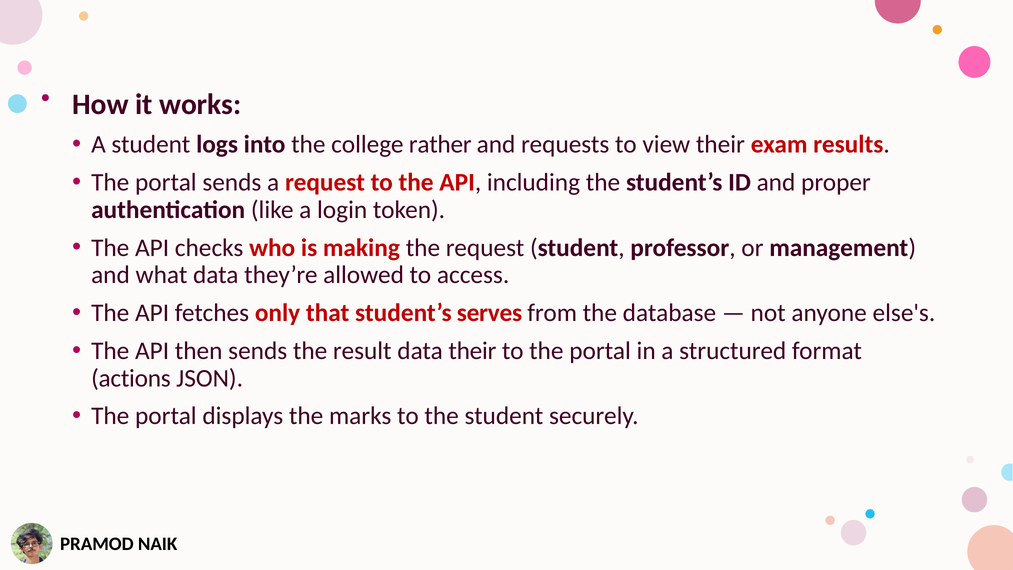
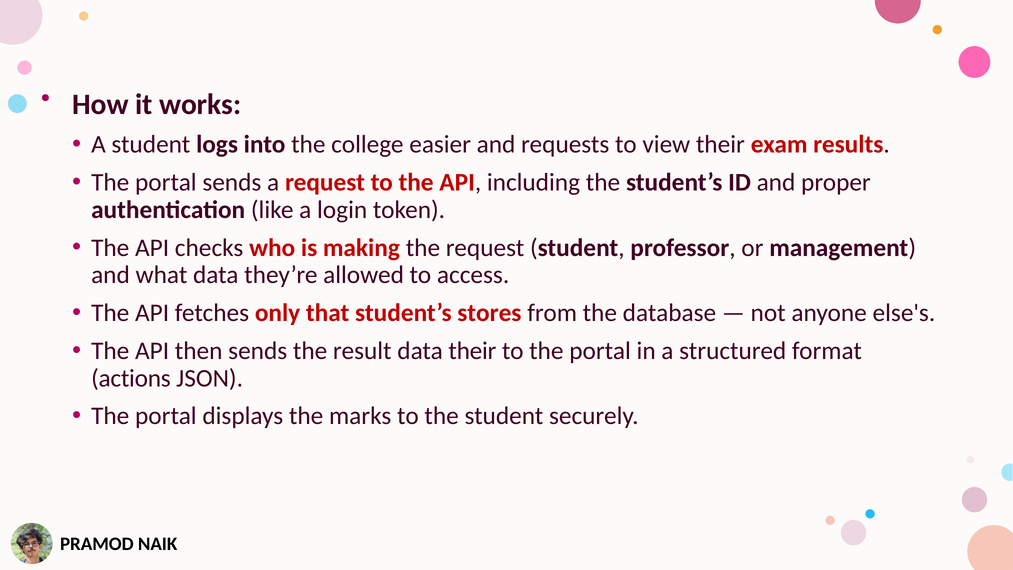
rather: rather -> easier
serves: serves -> stores
